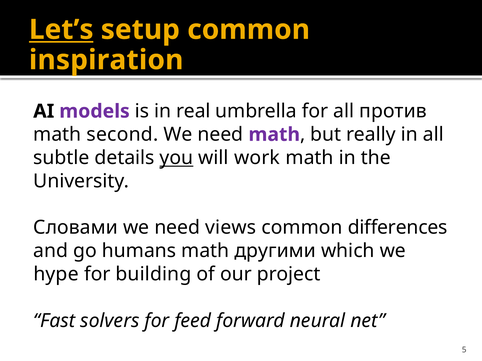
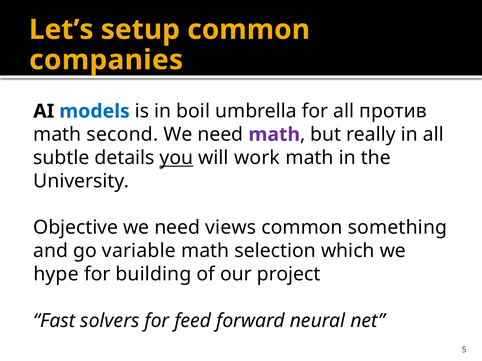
Let’s underline: present -> none
inspiration: inspiration -> companies
models colour: purple -> blue
real: real -> boil
Словами: Словами -> Objective
differences: differences -> something
humans: humans -> variable
другими: другими -> selection
